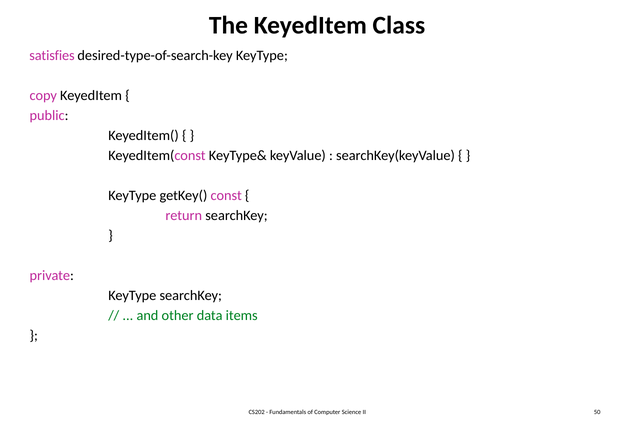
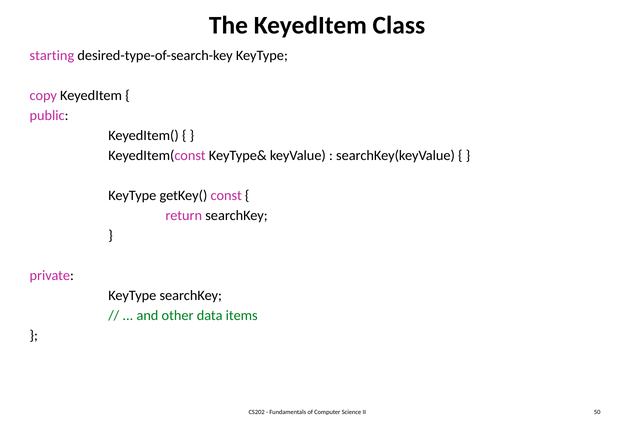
satisfies: satisfies -> starting
